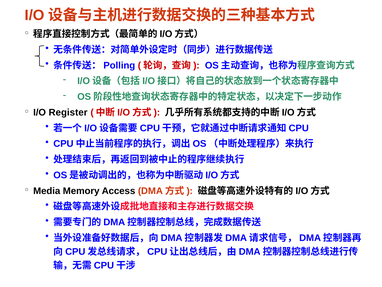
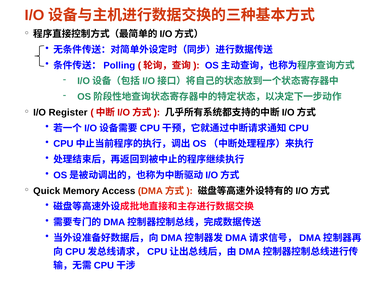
Media: Media -> Quick
